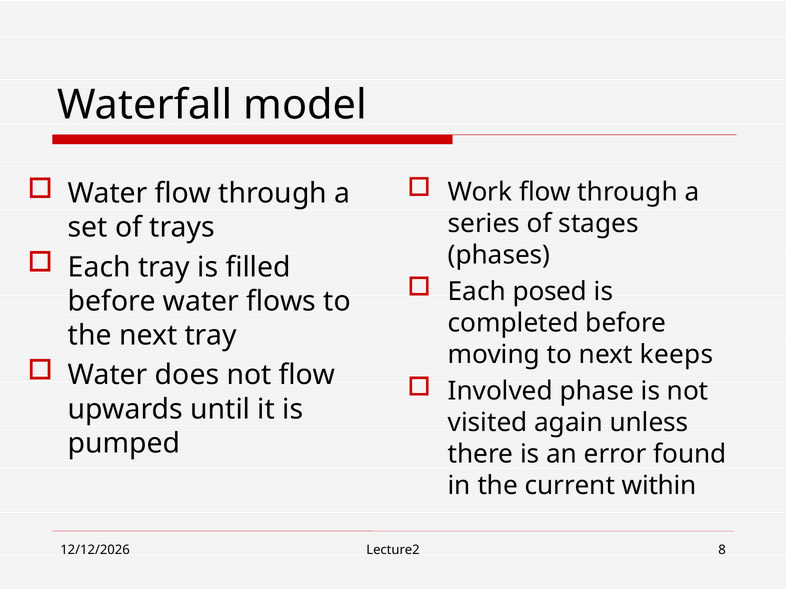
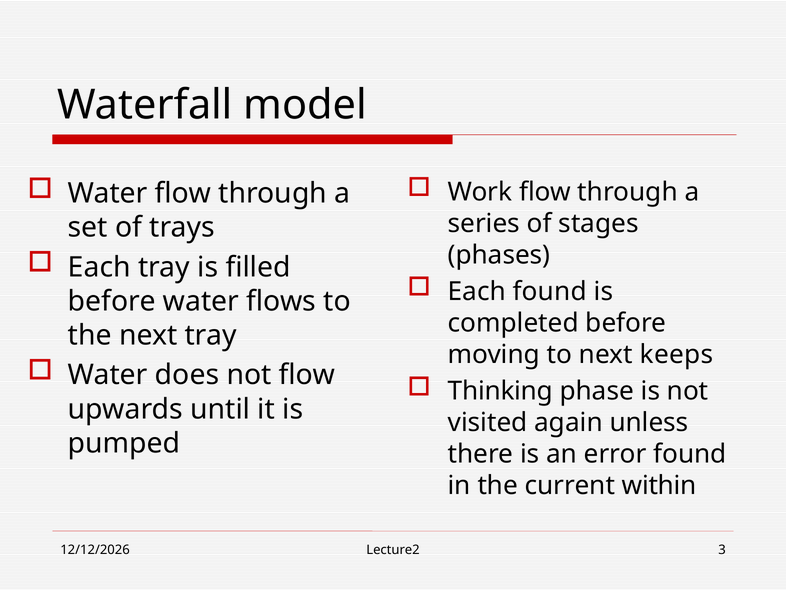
Each posed: posed -> found
Involved: Involved -> Thinking
8: 8 -> 3
